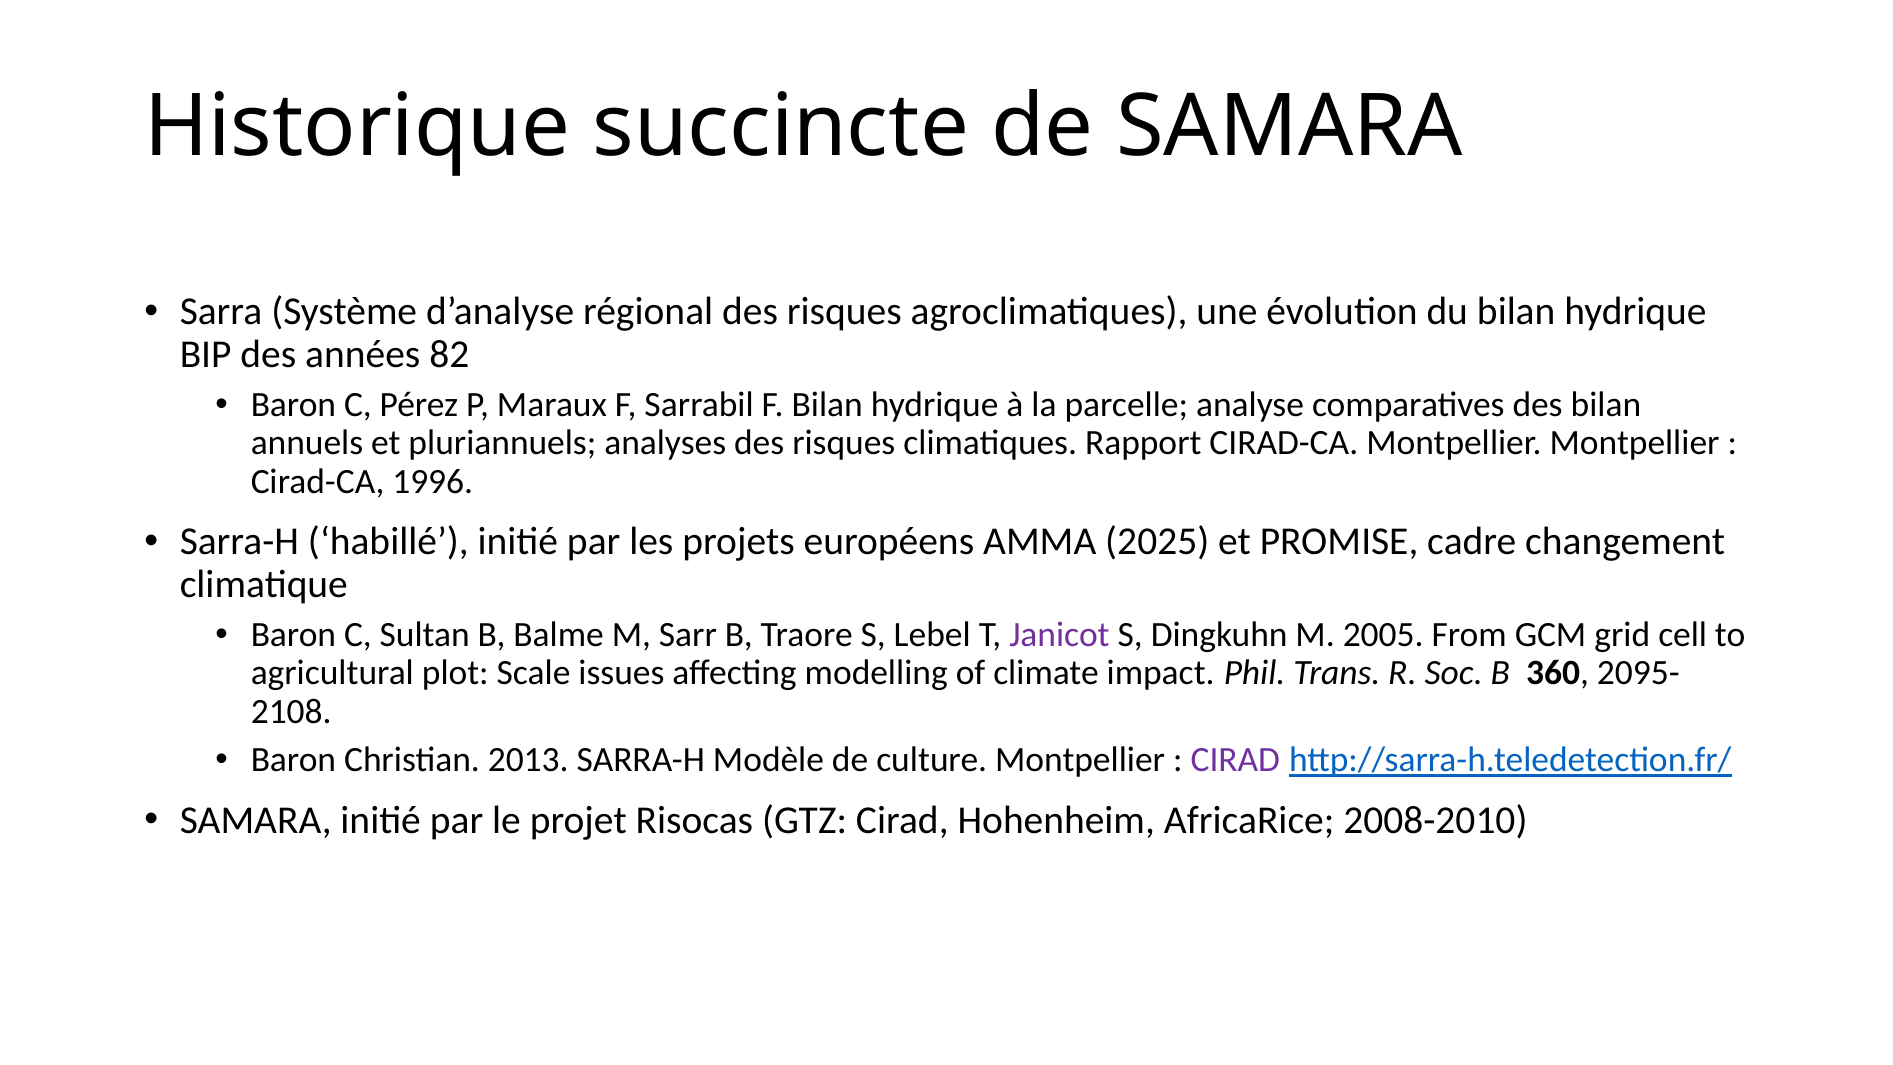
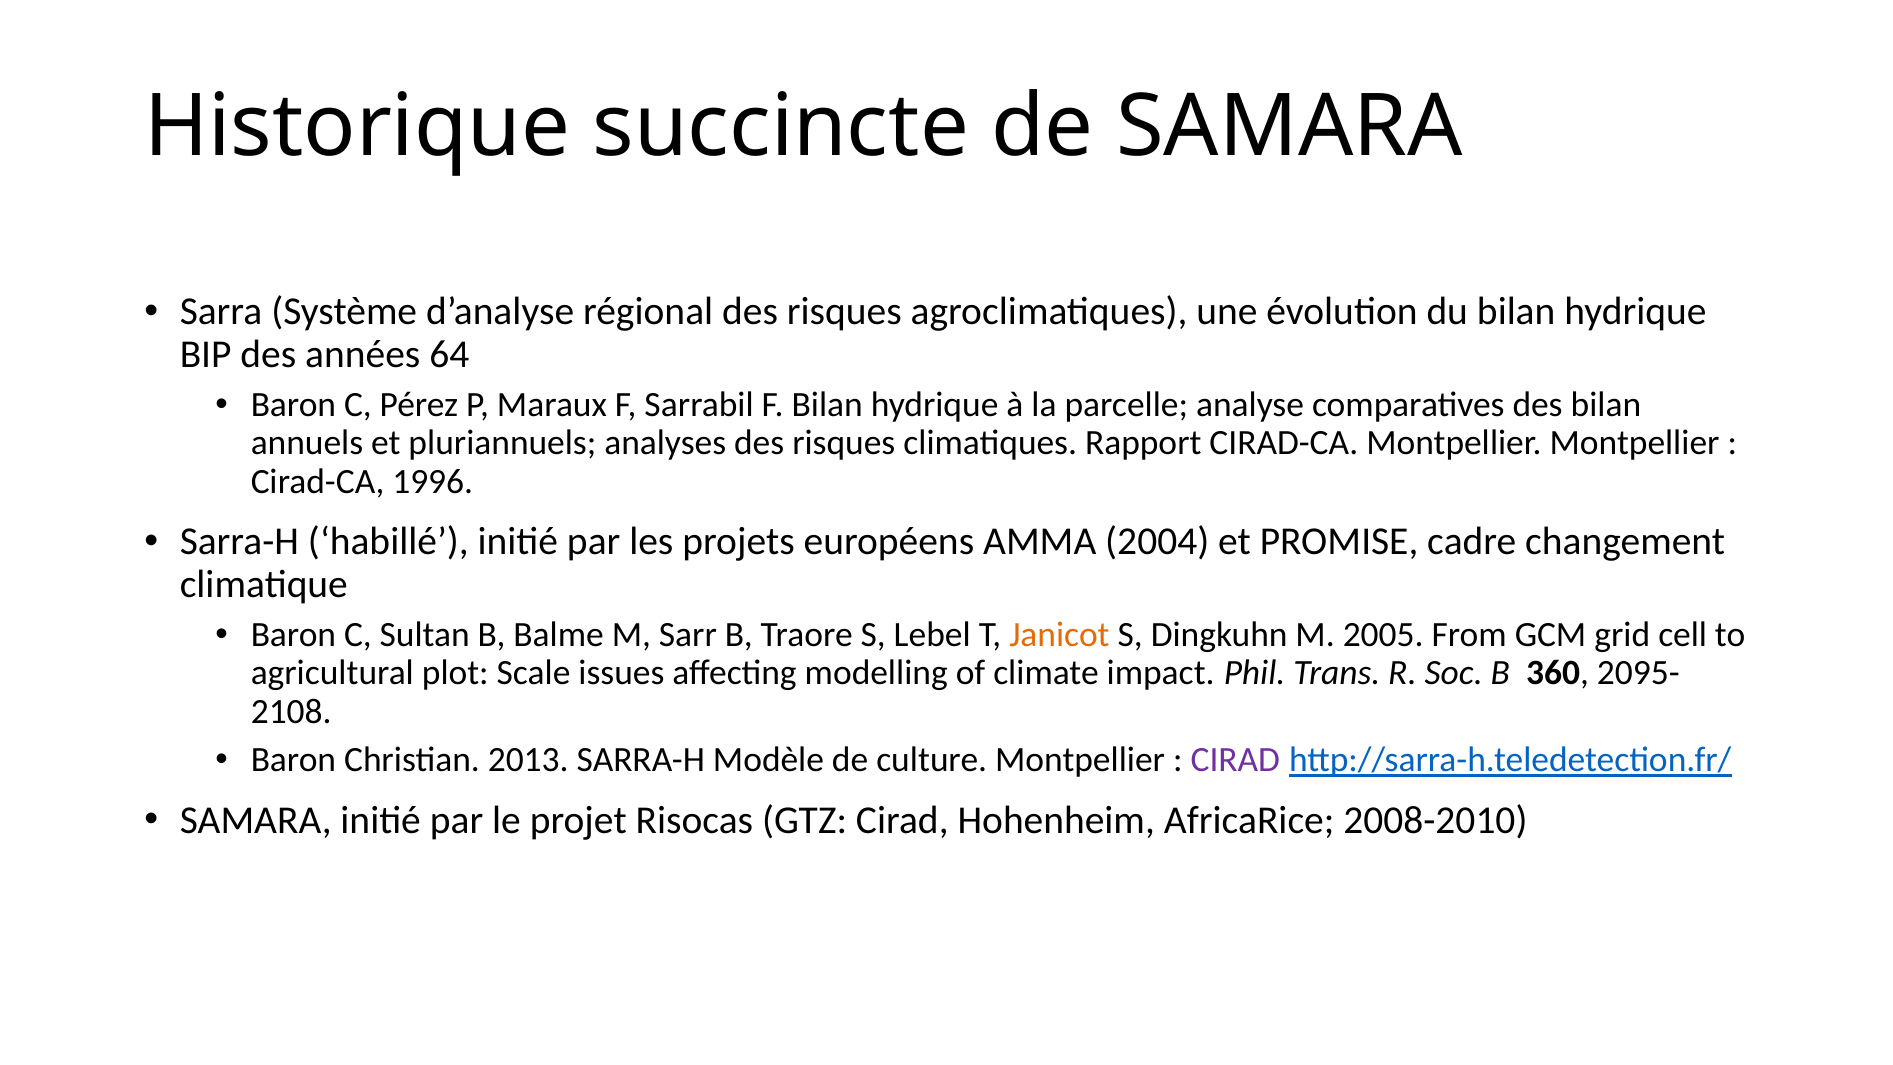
82: 82 -> 64
2025: 2025 -> 2004
Janicot colour: purple -> orange
